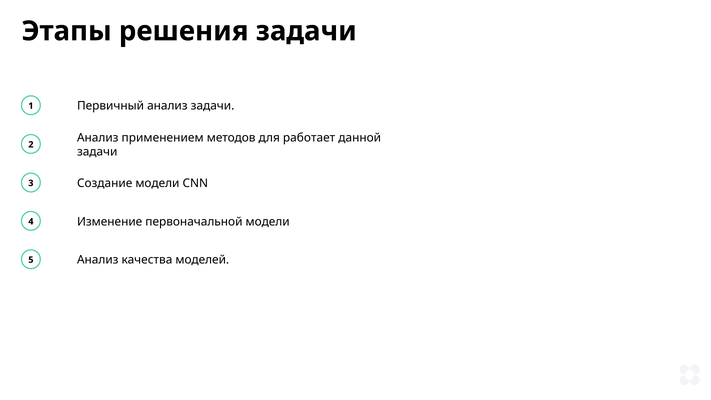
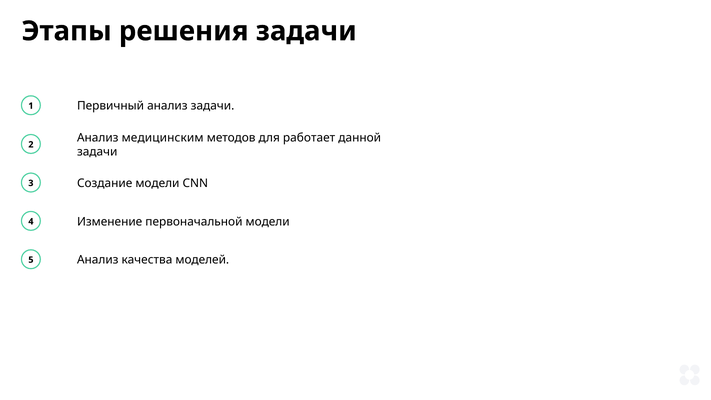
применением: применением -> медицинским
